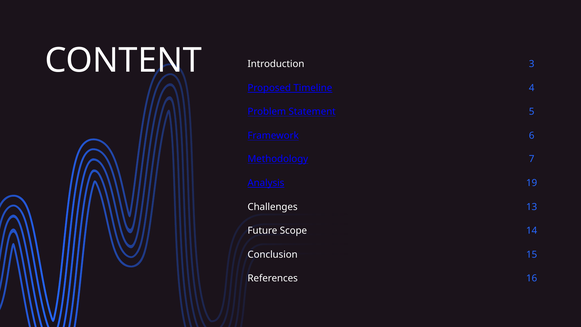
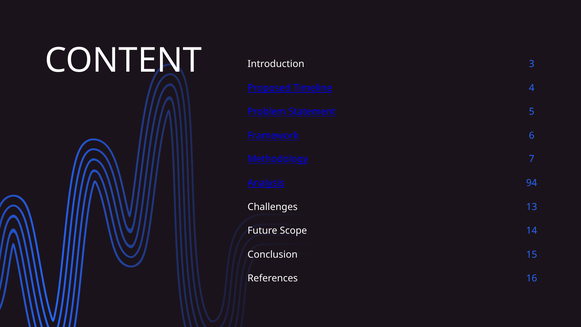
19: 19 -> 94
